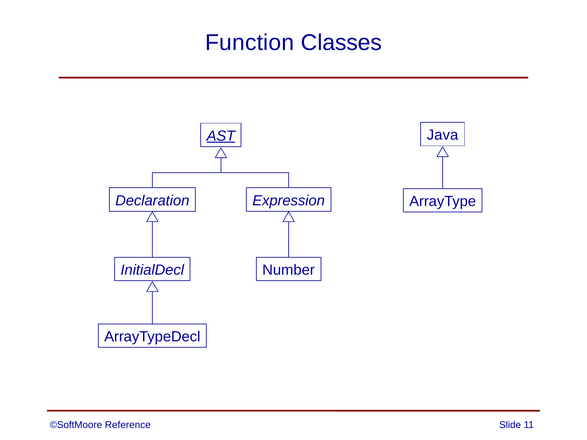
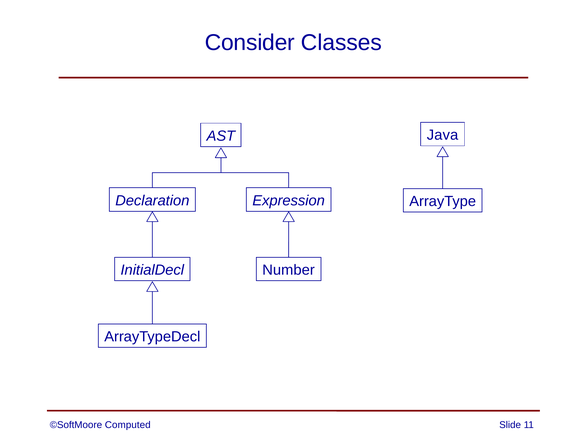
Function: Function -> Consider
AST underline: present -> none
Reference: Reference -> Computed
